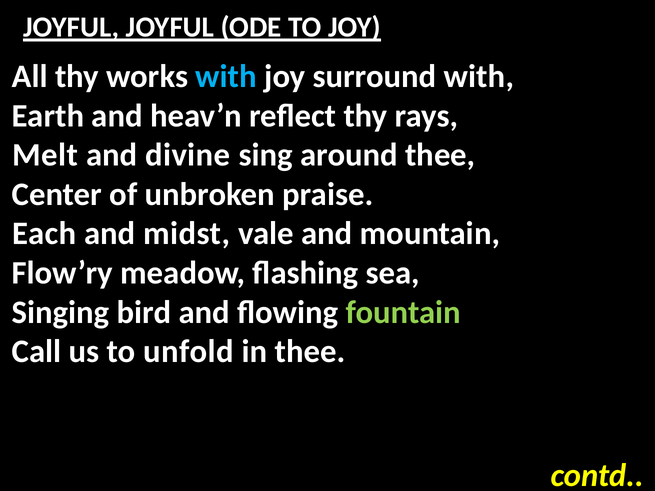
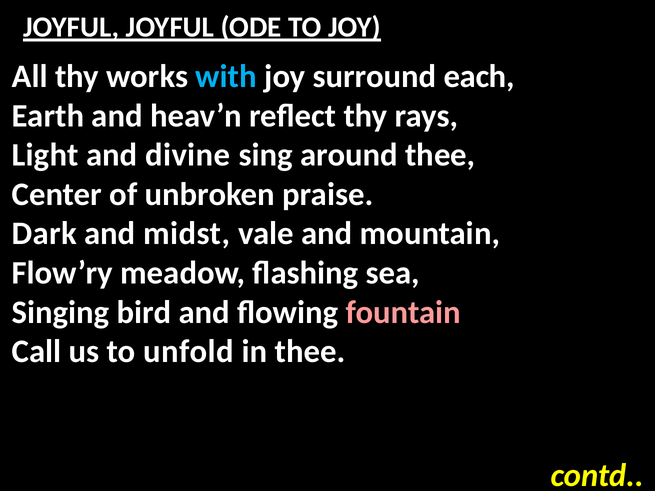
surround with: with -> each
Melt: Melt -> Light
Each: Each -> Dark
fountain colour: light green -> pink
